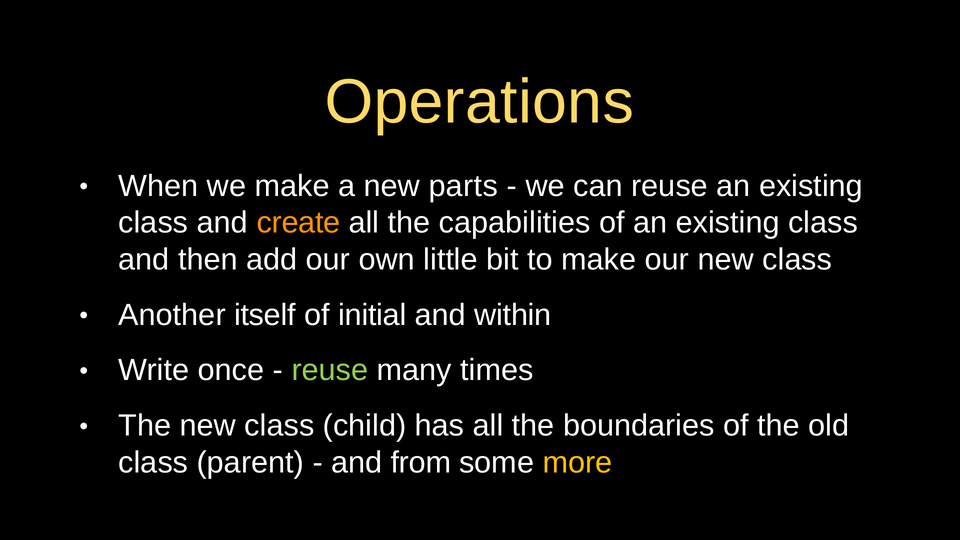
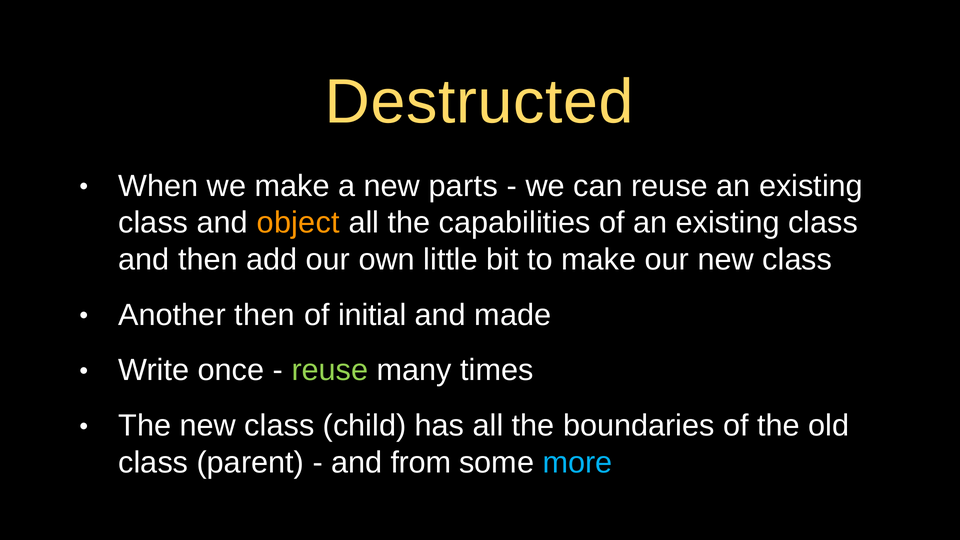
Operations: Operations -> Destructed
create: create -> object
Another itself: itself -> then
within: within -> made
more colour: yellow -> light blue
